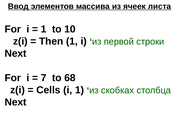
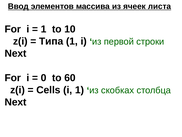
Then: Then -> Типа
7: 7 -> 0
68: 68 -> 60
